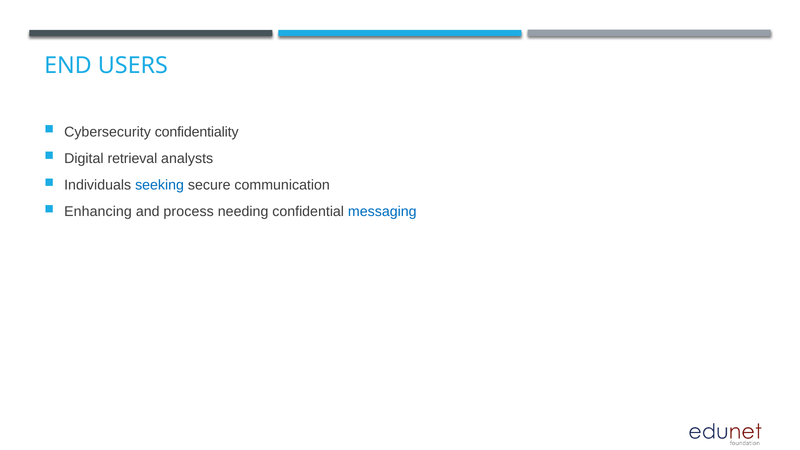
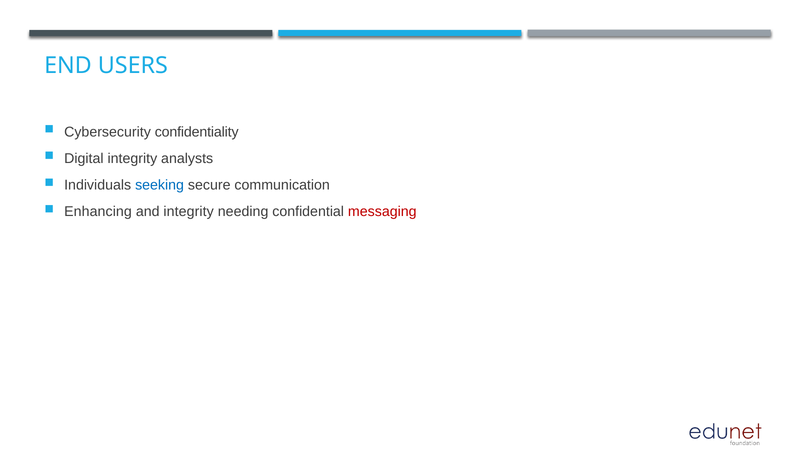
Digital retrieval: retrieval -> integrity
and process: process -> integrity
messaging colour: blue -> red
